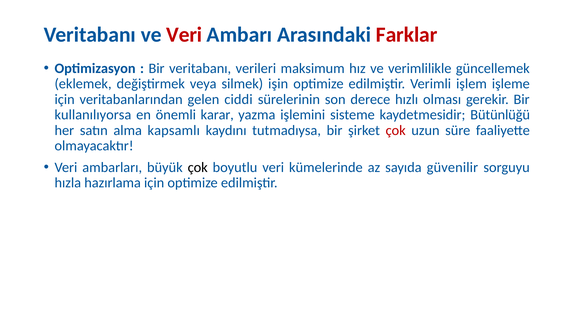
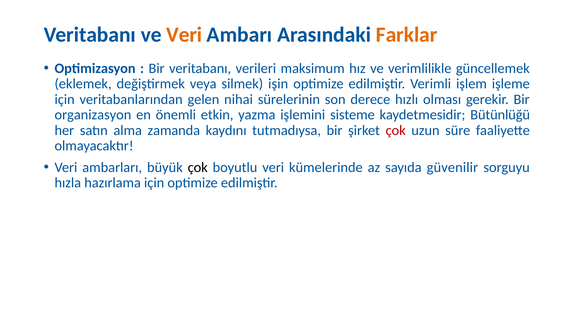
Veri at (184, 35) colour: red -> orange
Farklar colour: red -> orange
ciddi: ciddi -> nihai
kullanılıyorsa: kullanılıyorsa -> organizasyon
karar: karar -> etkin
kapsamlı: kapsamlı -> zamanda
